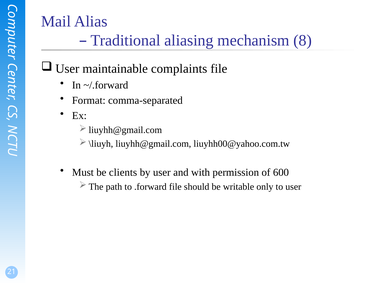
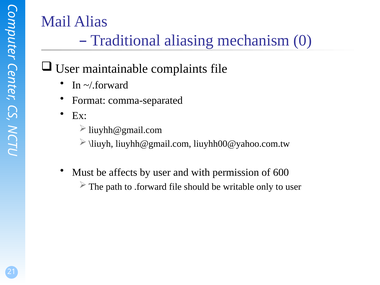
8: 8 -> 0
clients: clients -> affects
